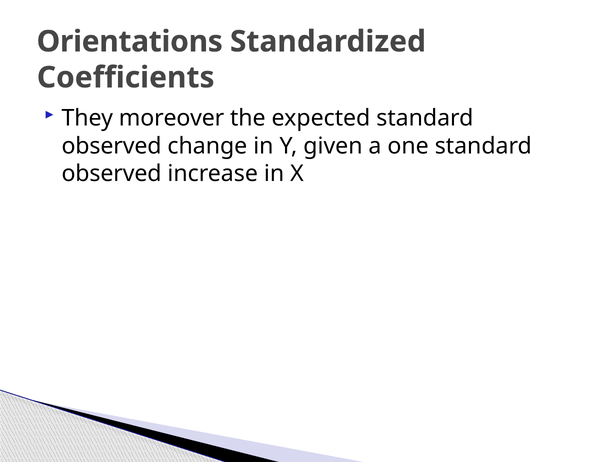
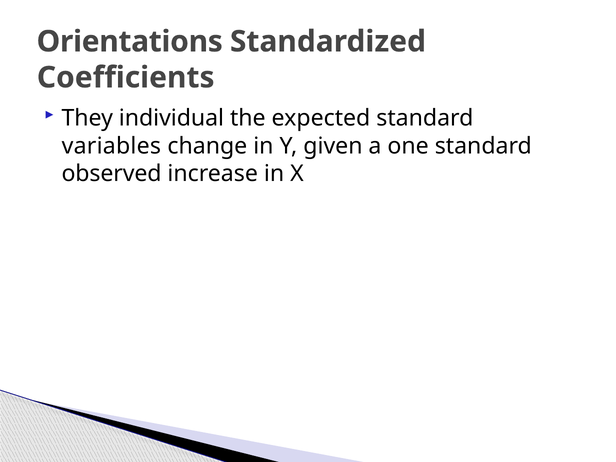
moreover: moreover -> individual
observed at (112, 146): observed -> variables
